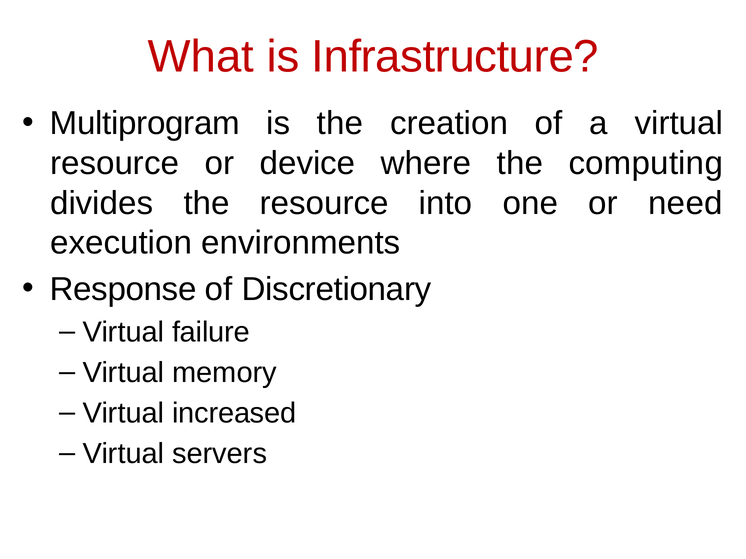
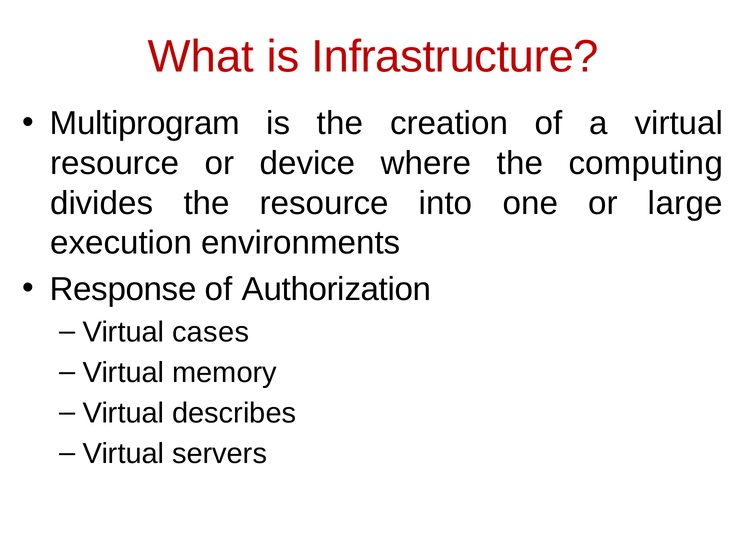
need: need -> large
Discretionary: Discretionary -> Authorization
failure: failure -> cases
increased: increased -> describes
